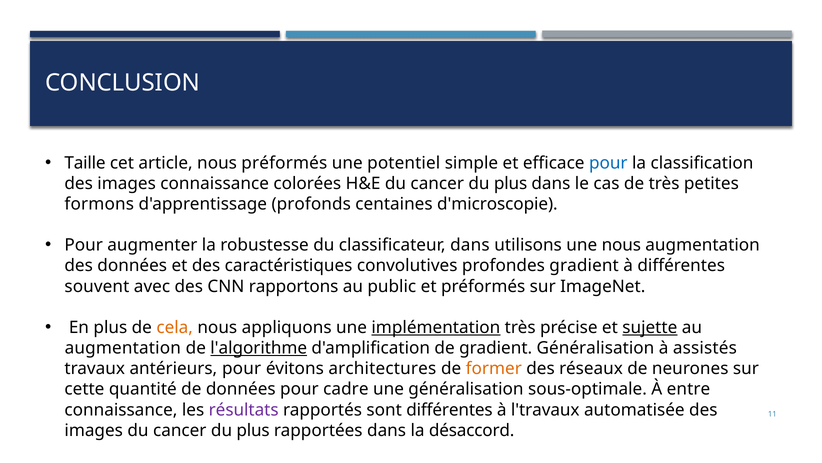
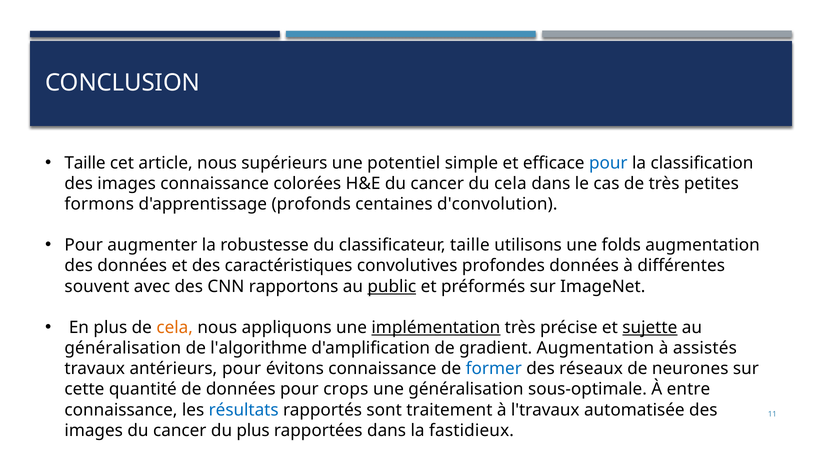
nous préformés: préformés -> supérieurs
plus at (511, 183): plus -> cela
d'microscopie: d'microscopie -> d'convolution
classificateur dans: dans -> taille
une nous: nous -> folds
profondes gradient: gradient -> données
public underline: none -> present
augmentation at (123, 348): augmentation -> généralisation
l'algorithme underline: present -> none
gradient Généralisation: Généralisation -> Augmentation
évitons architectures: architectures -> connaissance
former colour: orange -> blue
cadre: cadre -> crops
résultats colour: purple -> blue
sont différentes: différentes -> traitement
désaccord: désaccord -> fastidieux
